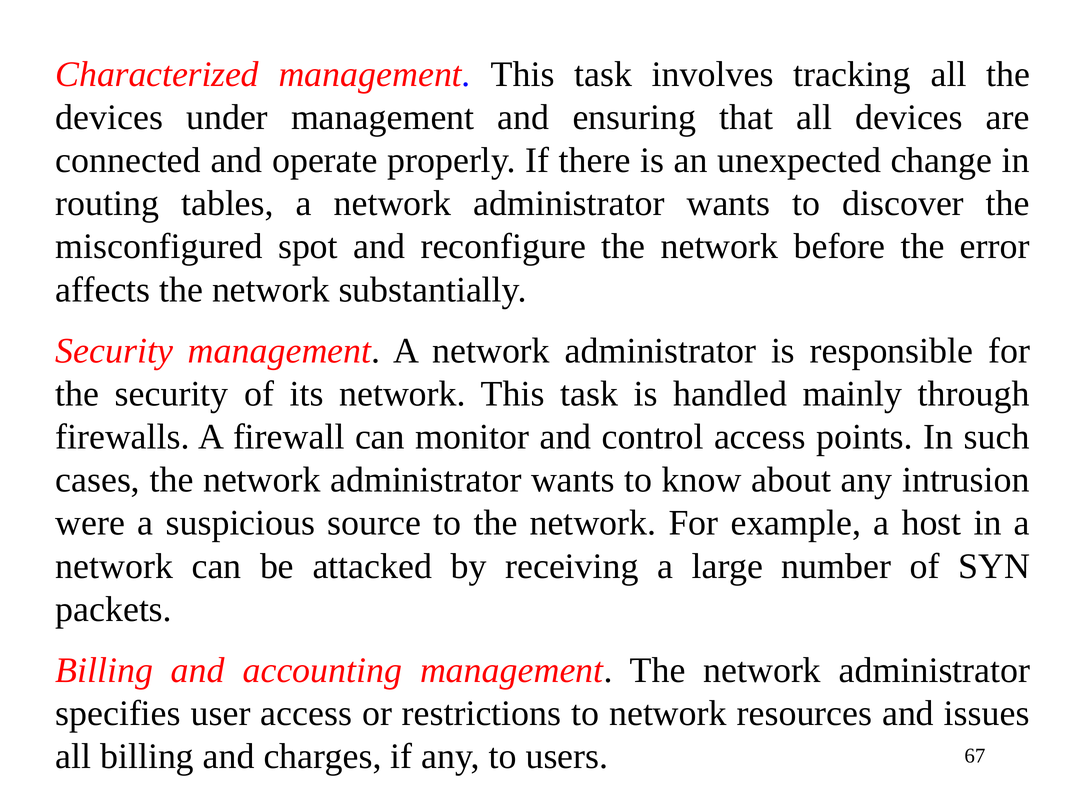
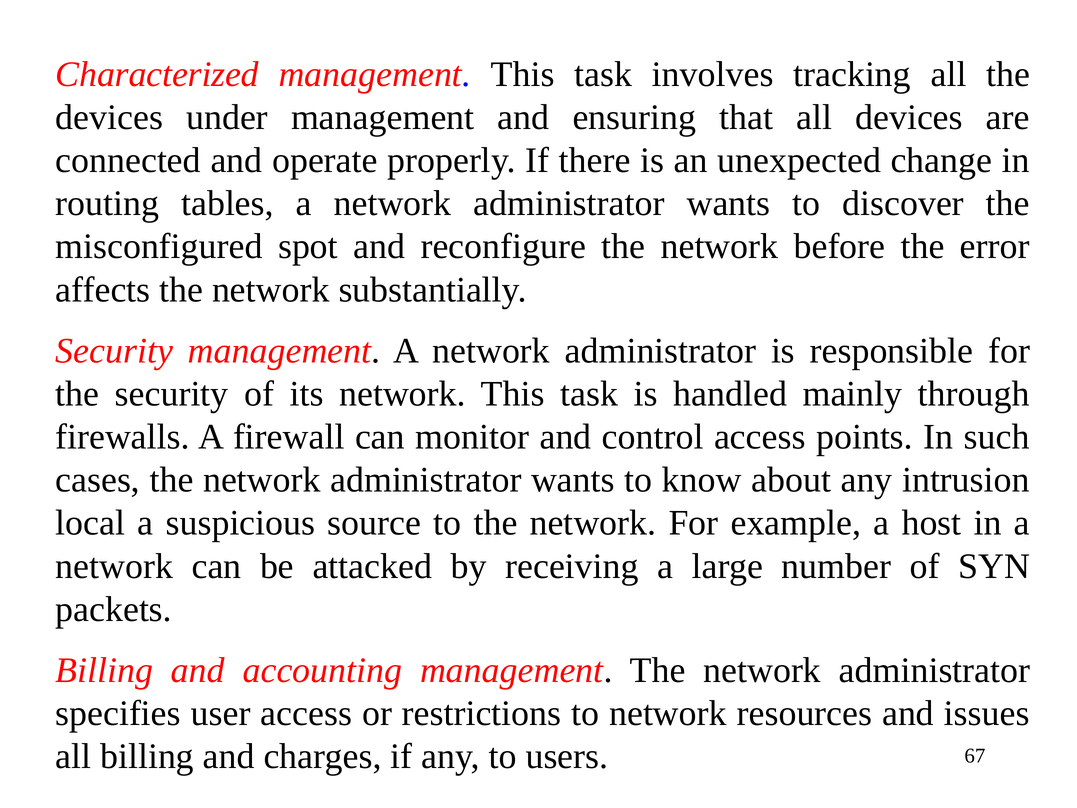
were: were -> local
